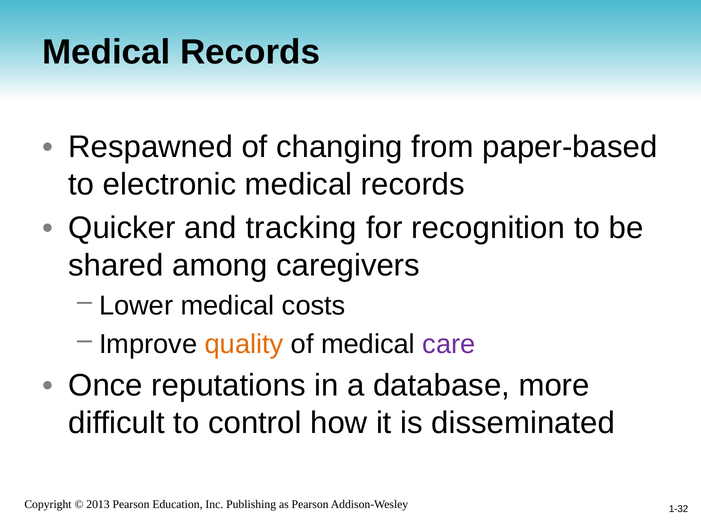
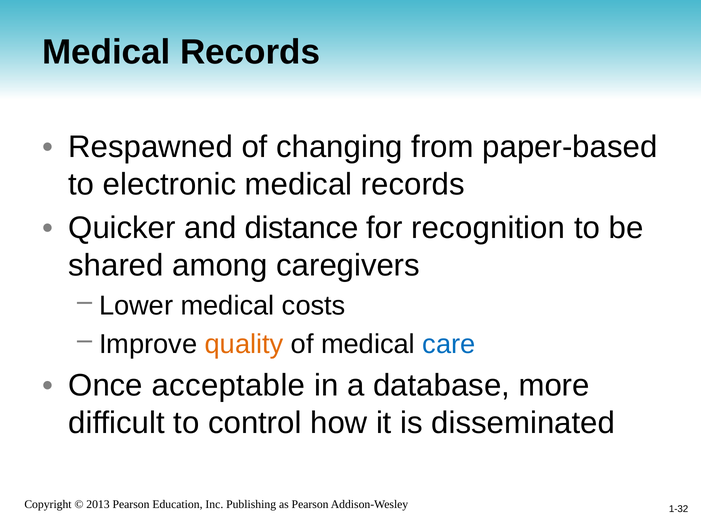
tracking: tracking -> distance
care colour: purple -> blue
reputations: reputations -> acceptable
